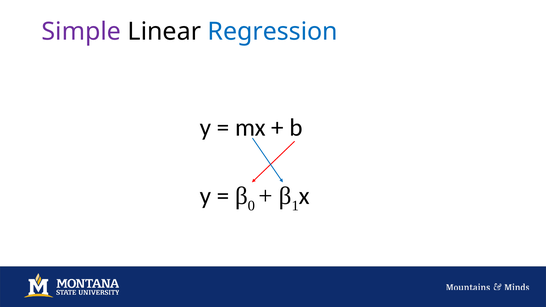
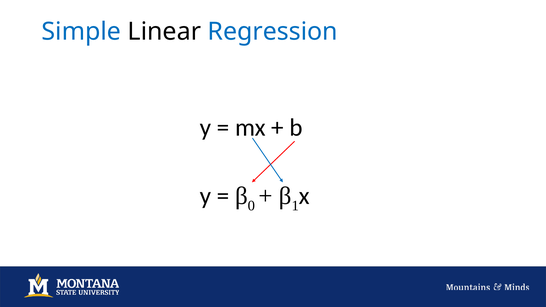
Simple colour: purple -> blue
